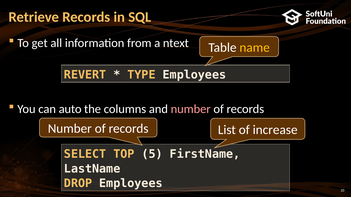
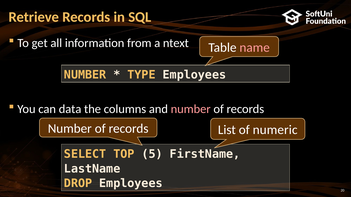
name colour: yellow -> pink
REVERT at (85, 75): REVERT -> NUMBER
auto: auto -> data
increase: increase -> numeric
